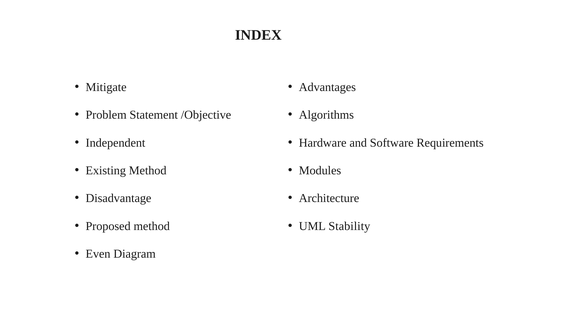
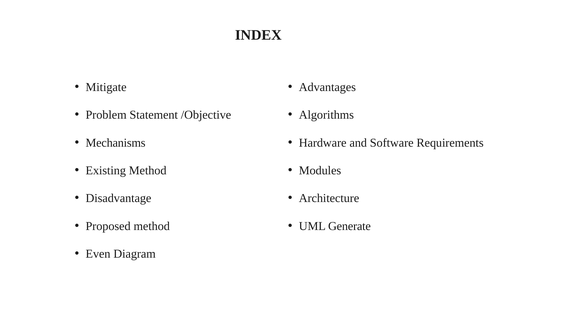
Independent: Independent -> Mechanisms
Stability: Stability -> Generate
